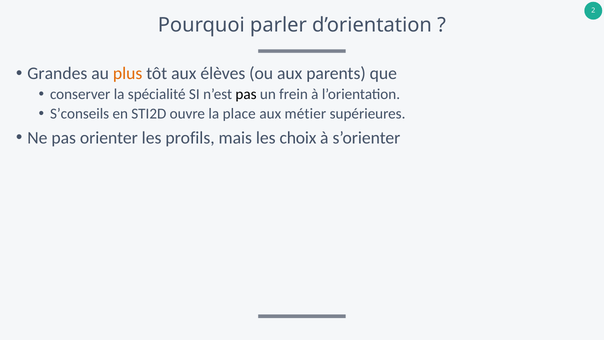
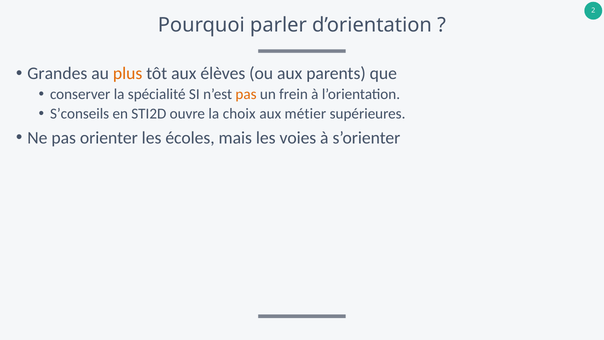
pas at (246, 94) colour: black -> orange
place: place -> choix
profils: profils -> écoles
choix: choix -> voies
